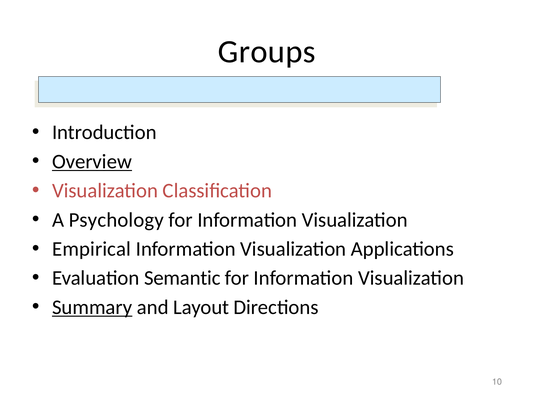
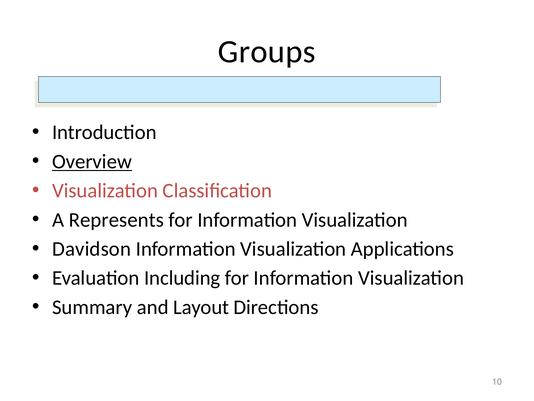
Psychology: Psychology -> Represents
Empirical: Empirical -> Davidson
Semantic: Semantic -> Including
Summary underline: present -> none
